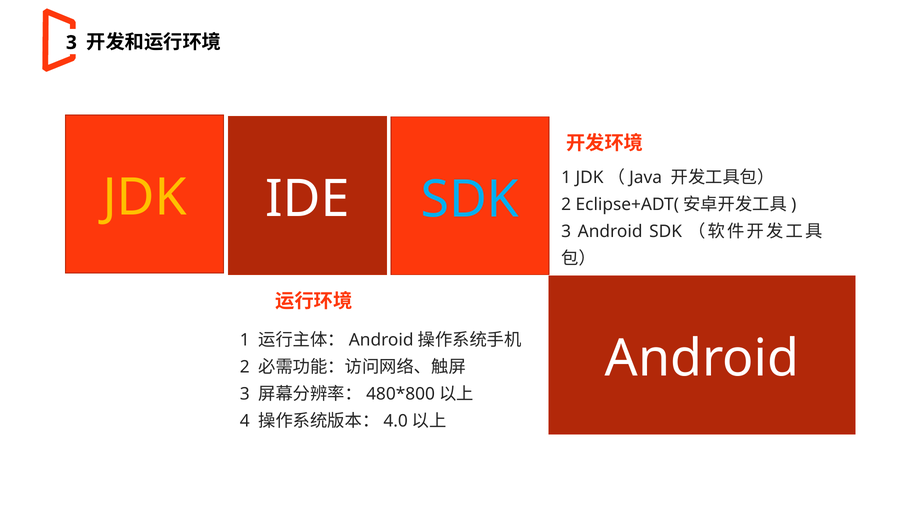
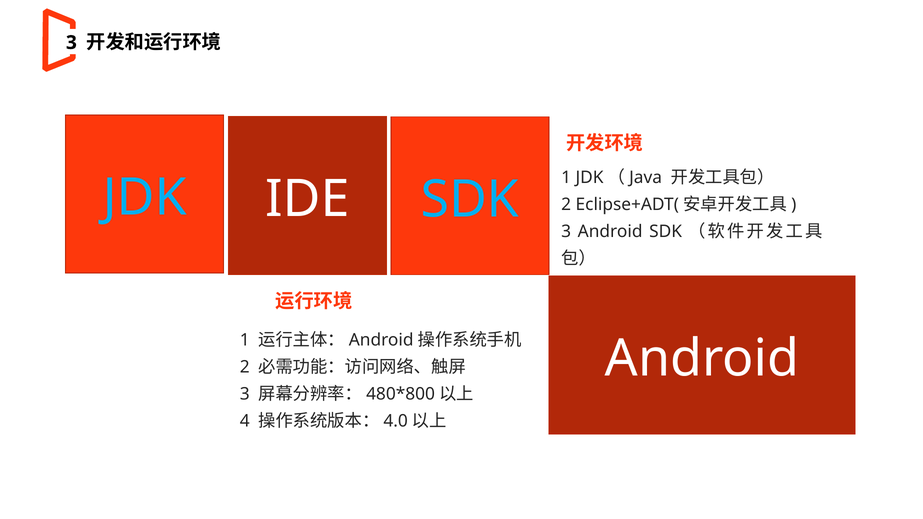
JDK colour: yellow -> light blue
